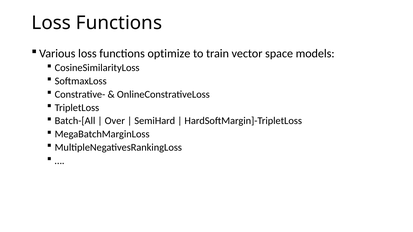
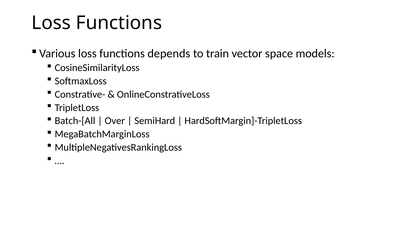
optimize: optimize -> depends
